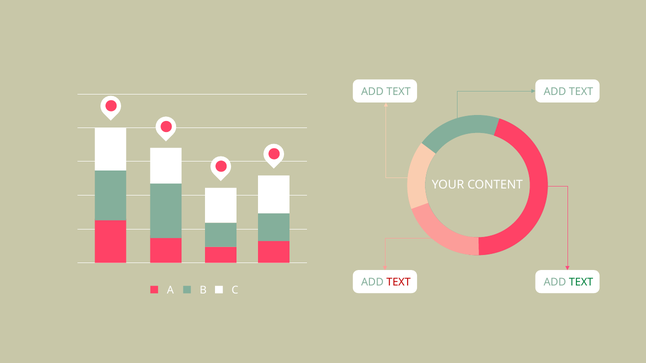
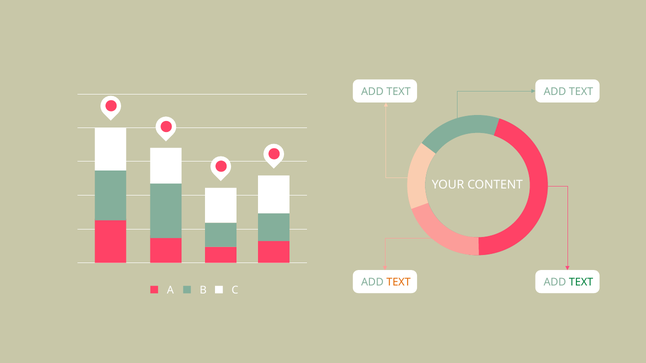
TEXT at (399, 283) colour: red -> orange
